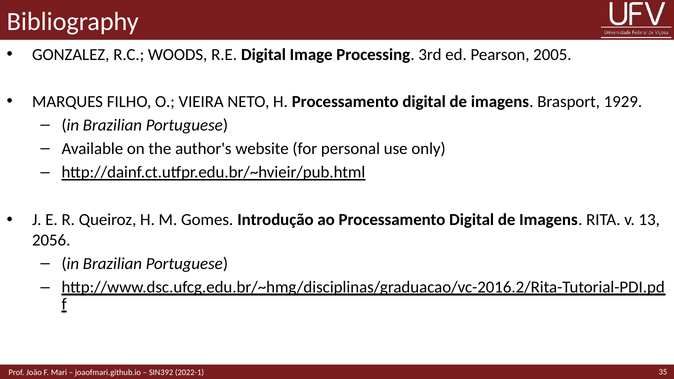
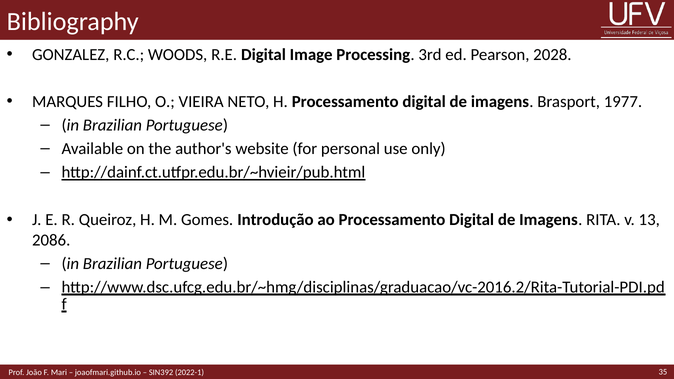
2005: 2005 -> 2028
1929: 1929 -> 1977
2056: 2056 -> 2086
